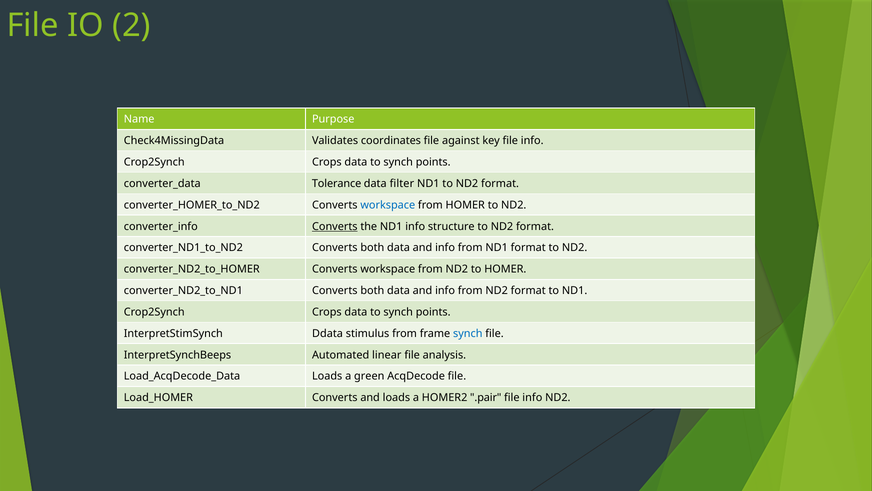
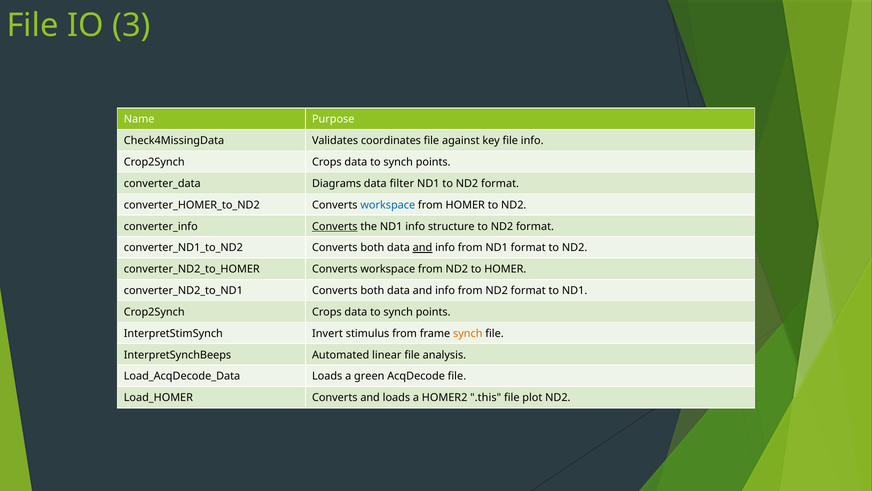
2: 2 -> 3
Tolerance: Tolerance -> Diagrams
and at (423, 248) underline: none -> present
Ddata: Ddata -> Invert
synch at (468, 333) colour: blue -> orange
.pair: .pair -> .this
info at (532, 397): info -> plot
